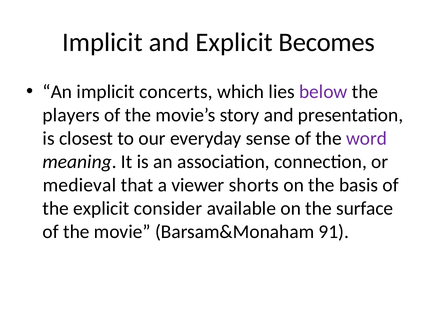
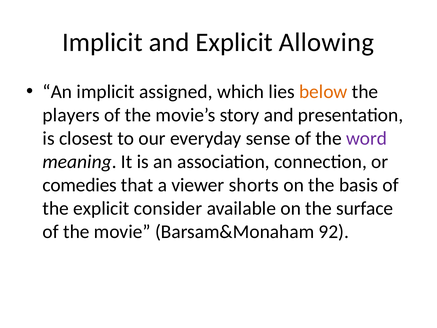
Becomes: Becomes -> Allowing
concerts: concerts -> assigned
below colour: purple -> orange
medieval: medieval -> comedies
91: 91 -> 92
